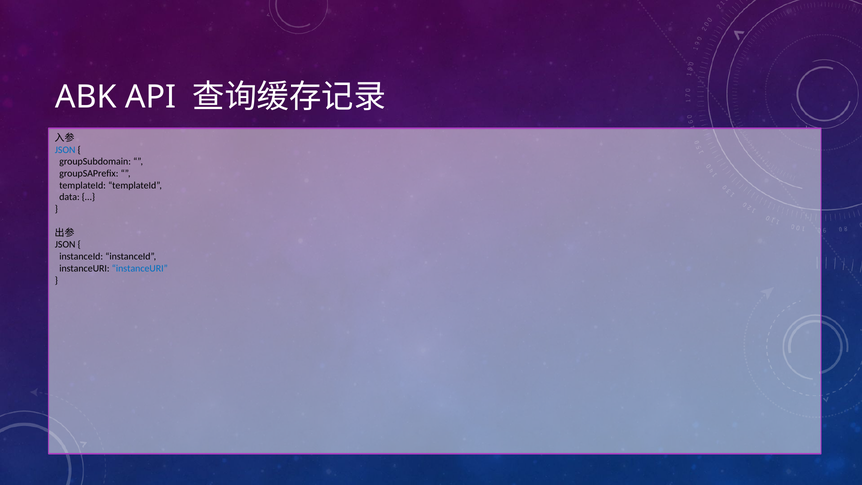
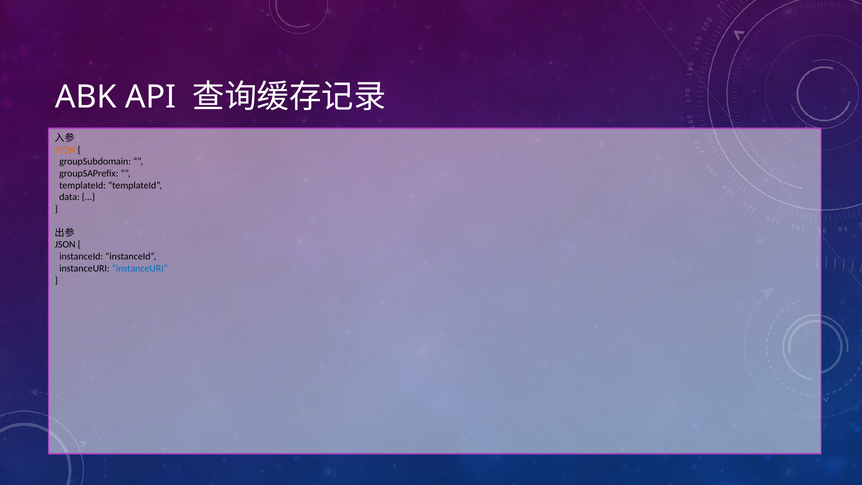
JSON at (65, 150) colour: blue -> orange
